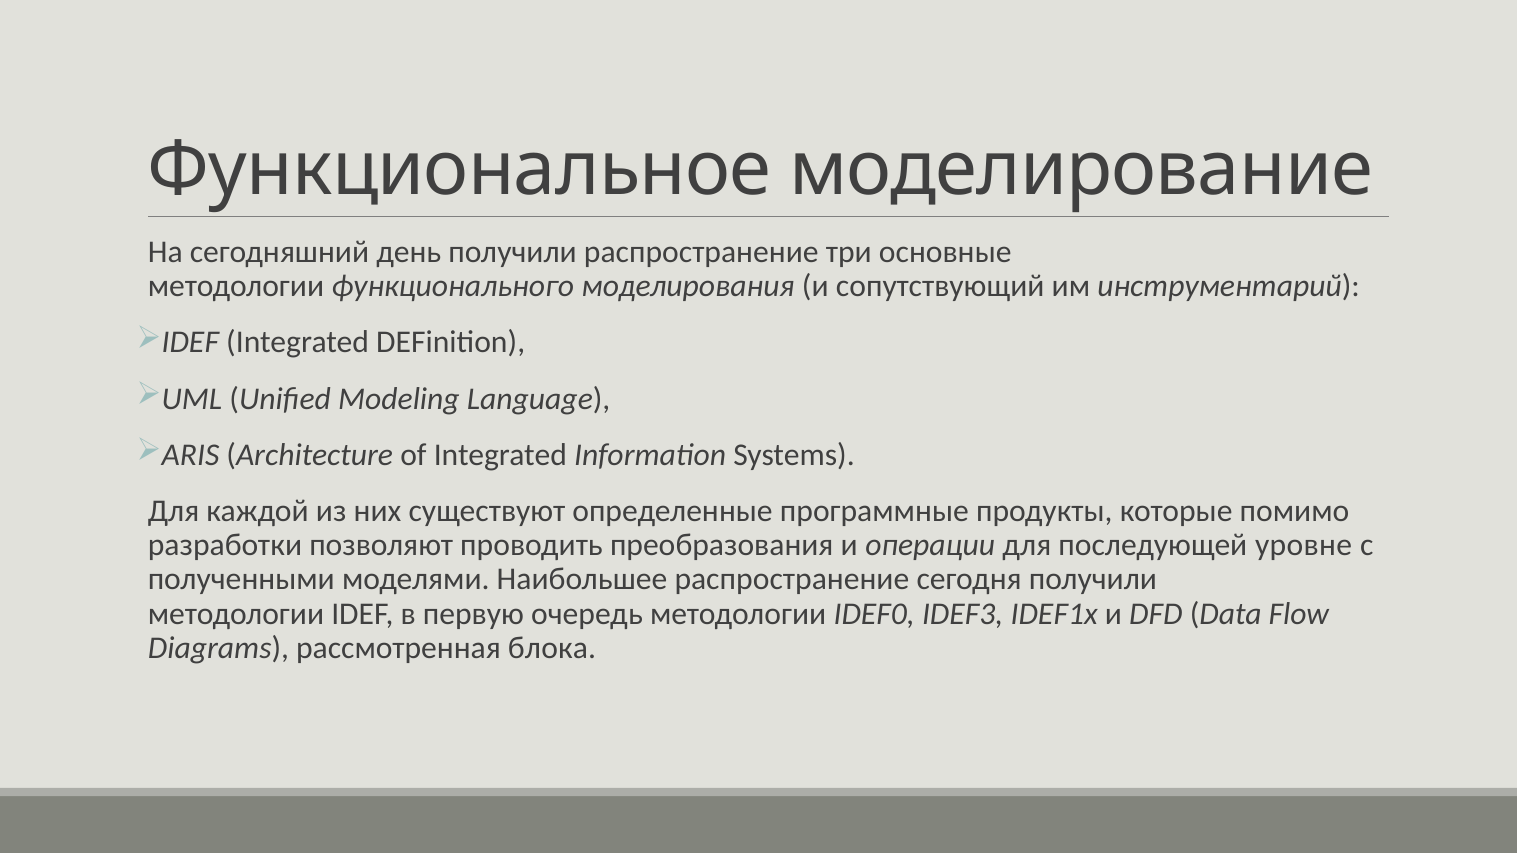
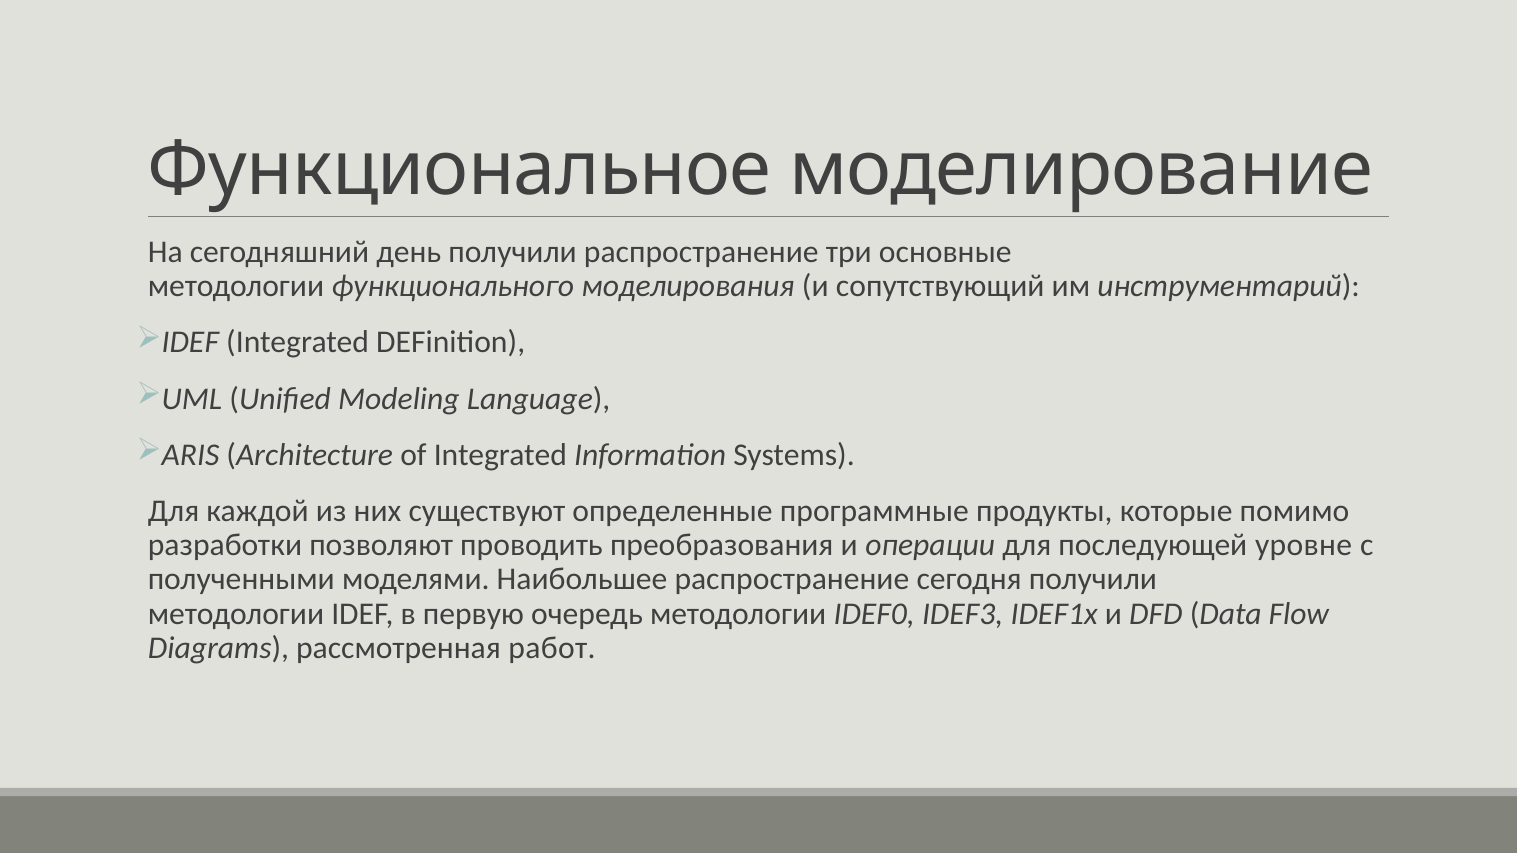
блока: блока -> работ
